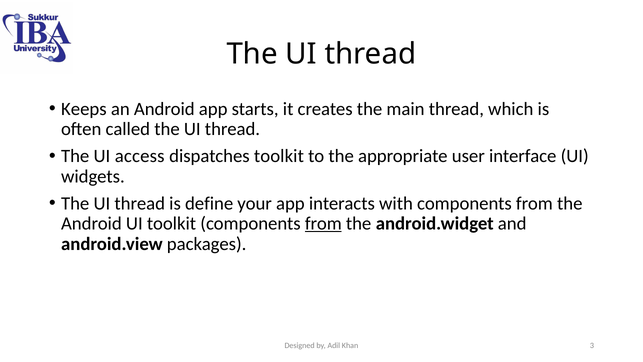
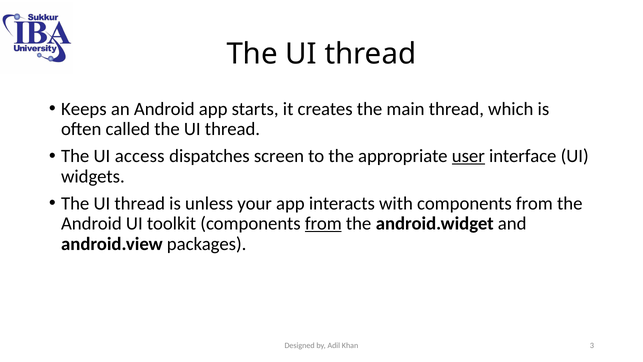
dispatches toolkit: toolkit -> screen
user underline: none -> present
define: define -> unless
